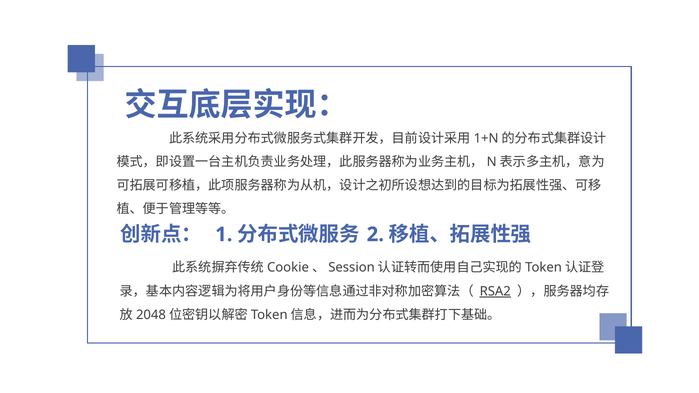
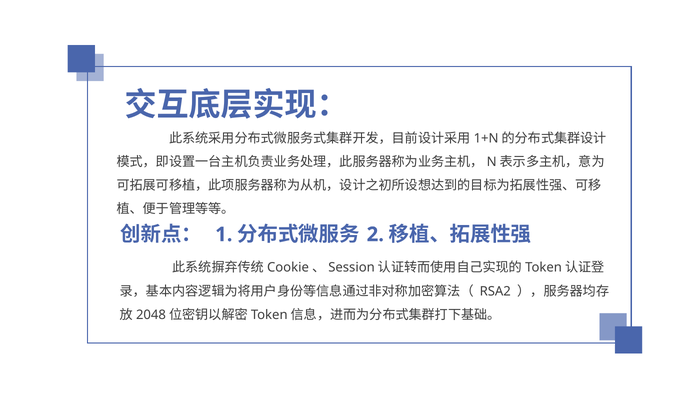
RSA2 underline: present -> none
